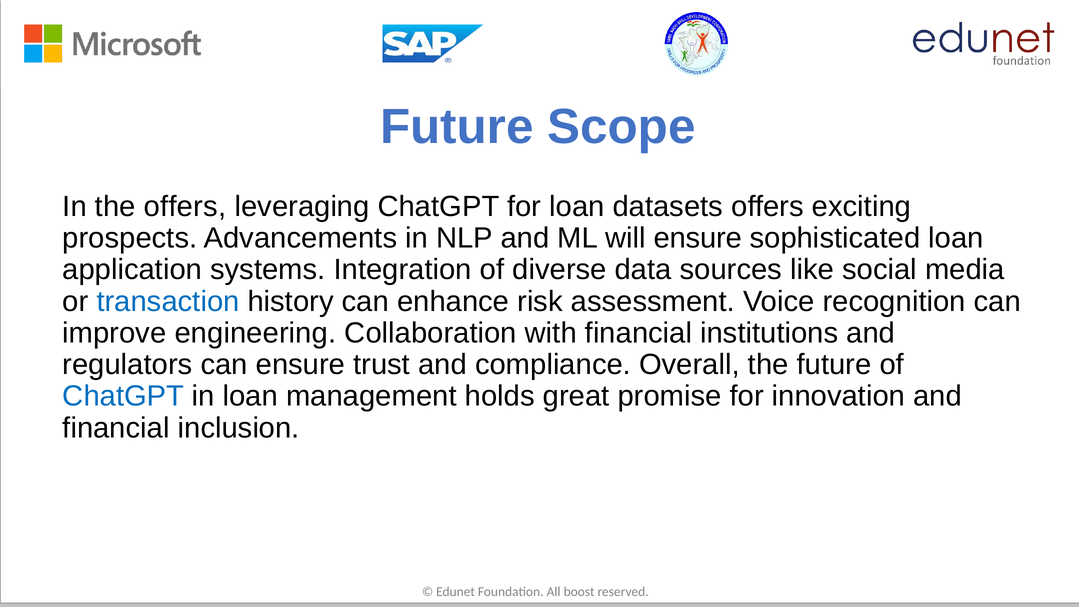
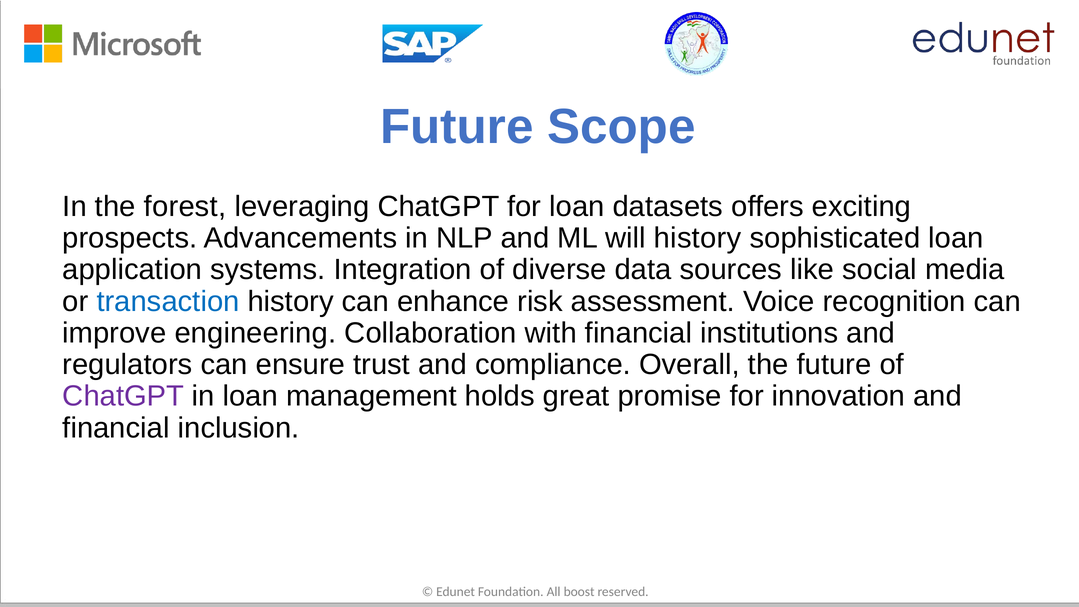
the offers: offers -> forest
will ensure: ensure -> history
ChatGPT at (123, 396) colour: blue -> purple
